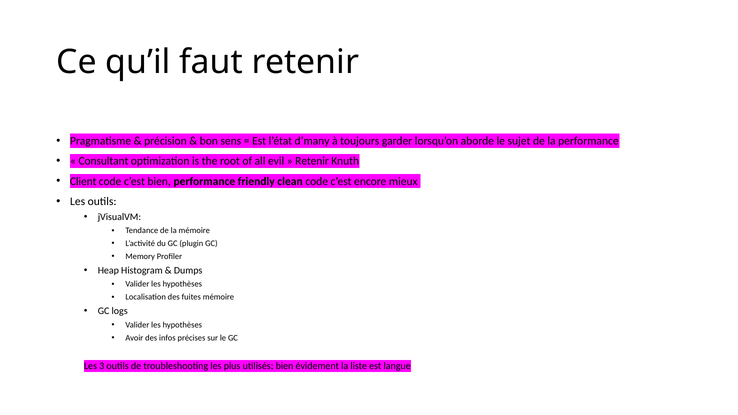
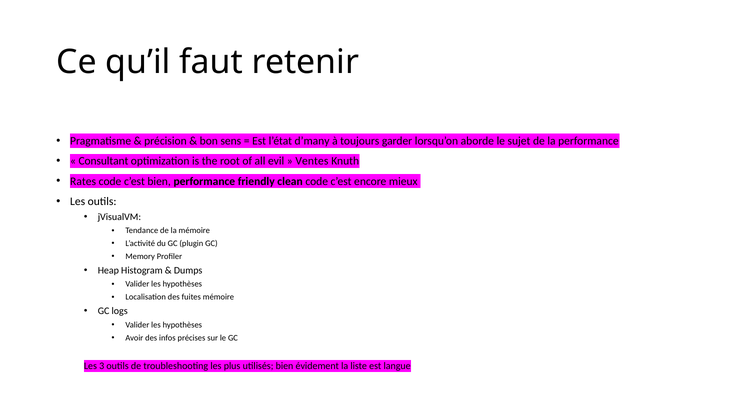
Retenir at (312, 161): Retenir -> Ventes
Client: Client -> Rates
